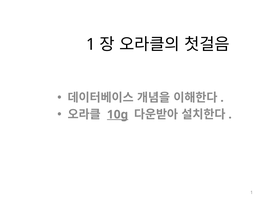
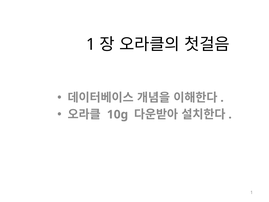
10g underline: present -> none
